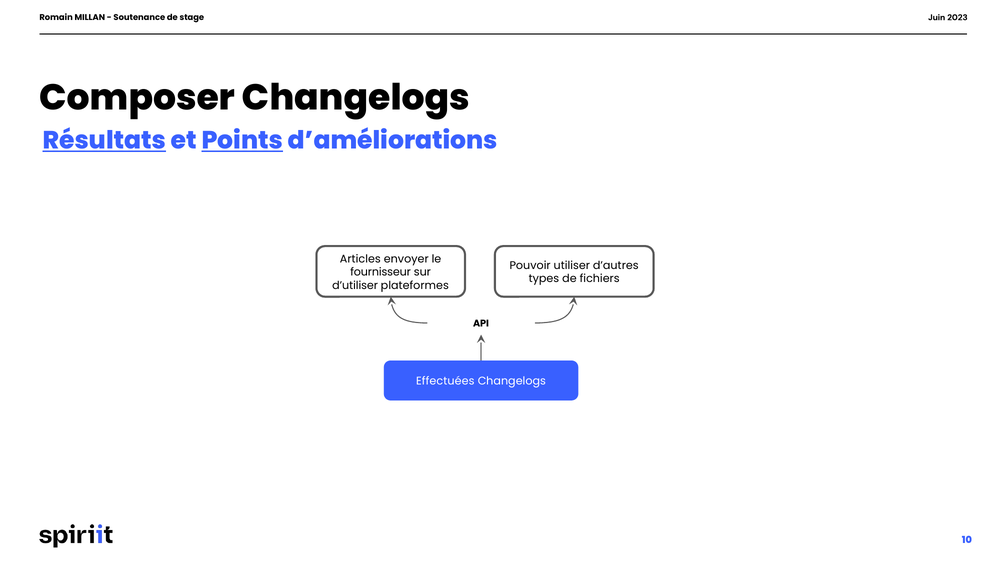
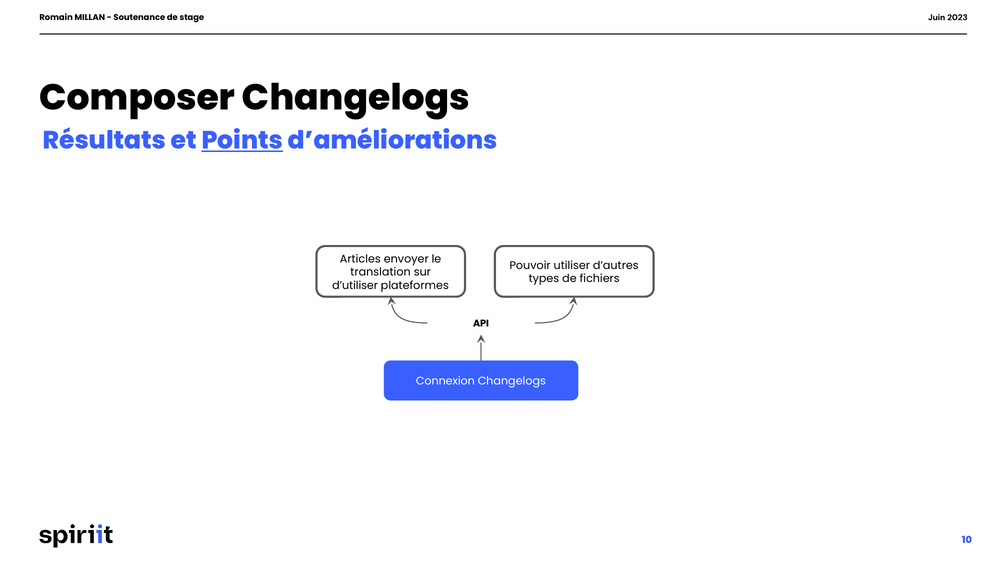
Résultats underline: present -> none
fournisseur: fournisseur -> translation
Effectuées: Effectuées -> Connexion
